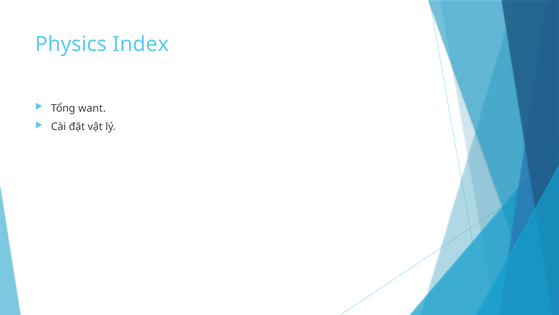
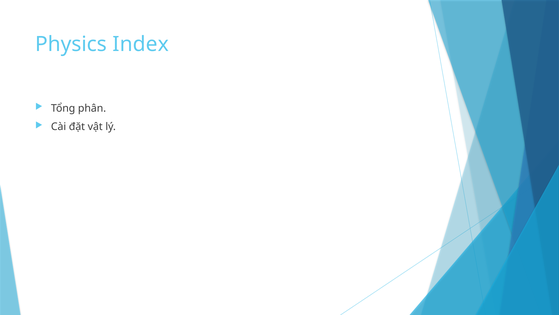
want: want -> phân
